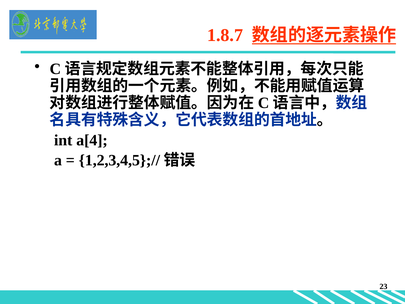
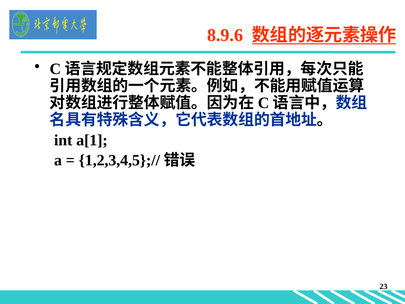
1.8.7: 1.8.7 -> 8.9.6
a[4: a[4 -> a[1
